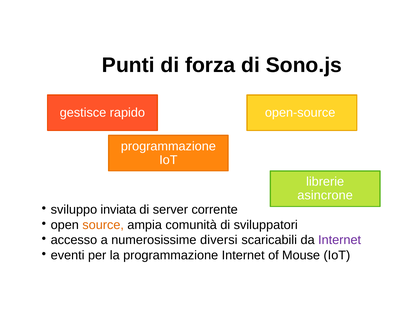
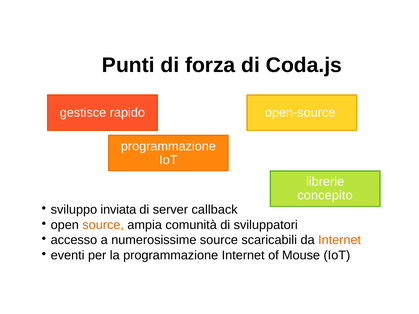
Sono.js: Sono.js -> Coda.js
asincrone: asincrone -> concepito
corrente: corrente -> callback
numerosissime diversi: diversi -> source
Internet at (340, 240) colour: purple -> orange
